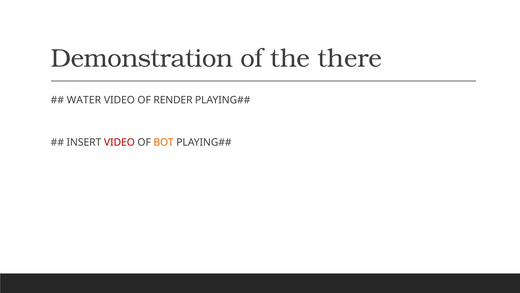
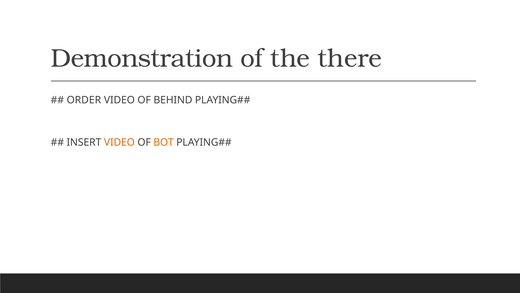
WATER: WATER -> ORDER
RENDER: RENDER -> BEHIND
VIDEO at (119, 142) colour: red -> orange
